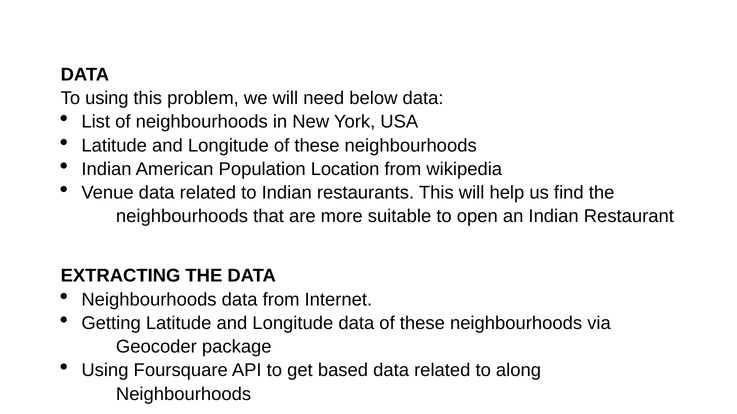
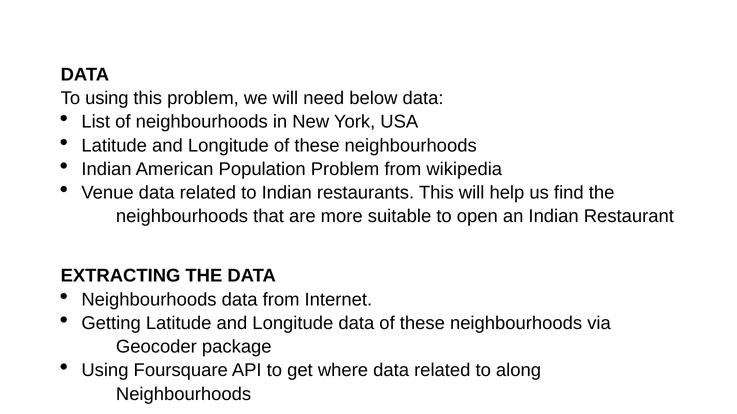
Population Location: Location -> Problem
based: based -> where
